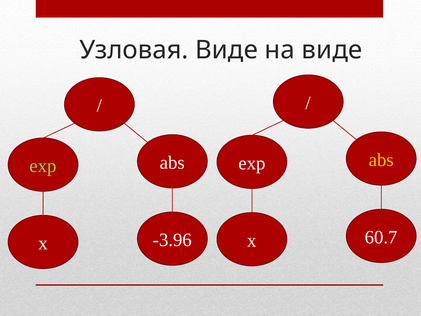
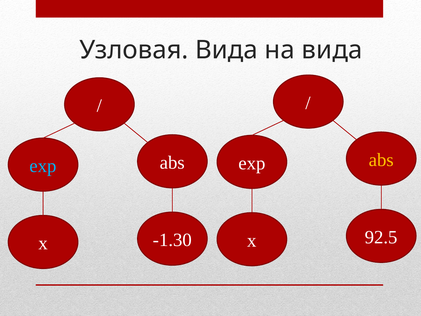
Узловая Виде: Виде -> Вида
на виде: виде -> вида
exp at (43, 166) colour: light green -> light blue
60.7: 60.7 -> 92.5
-3.96: -3.96 -> -1.30
